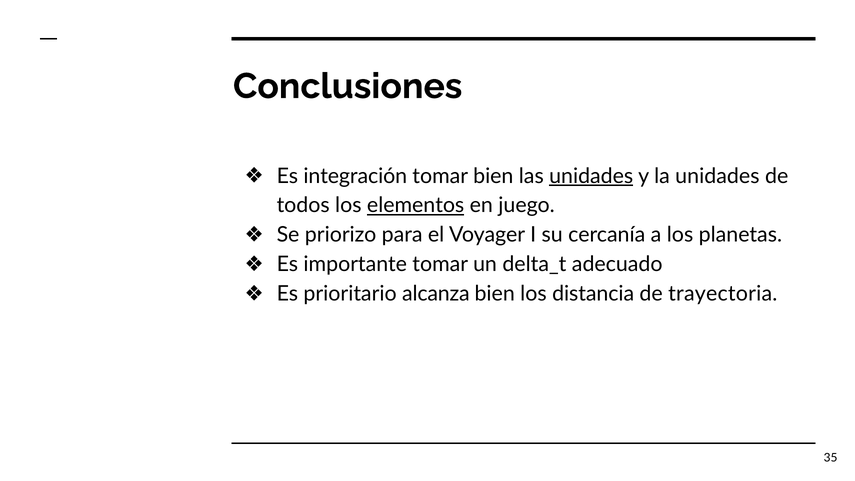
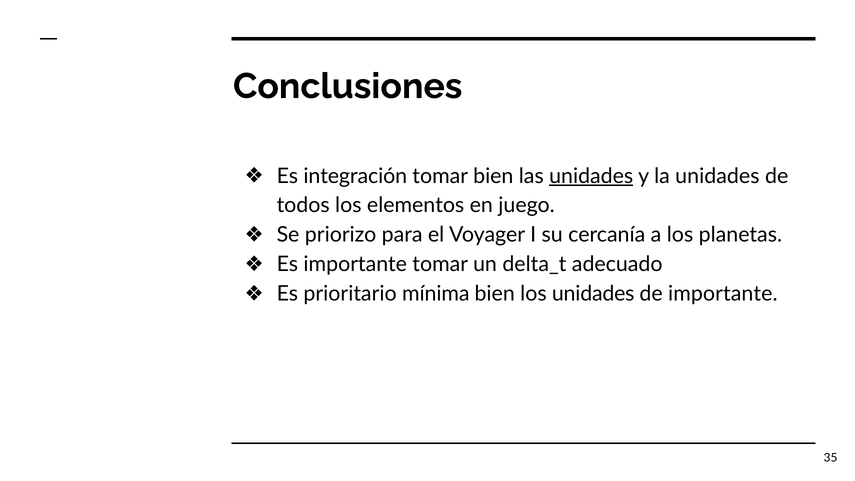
elementos underline: present -> none
alcanza: alcanza -> mínima
los distancia: distancia -> unidades
de trayectoria: trayectoria -> importante
